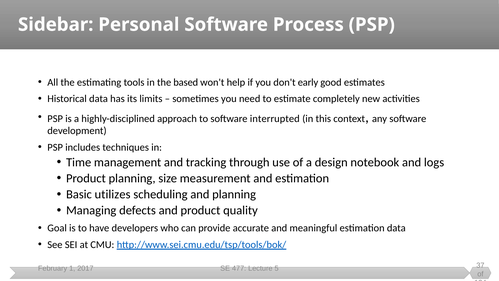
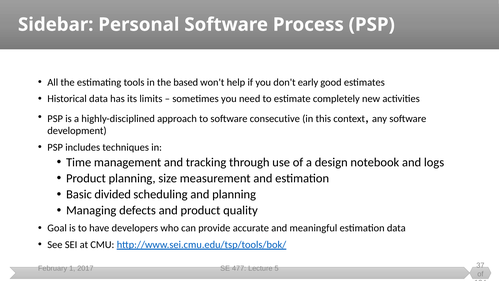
interrupted: interrupted -> consecutive
utilizes: utilizes -> divided
